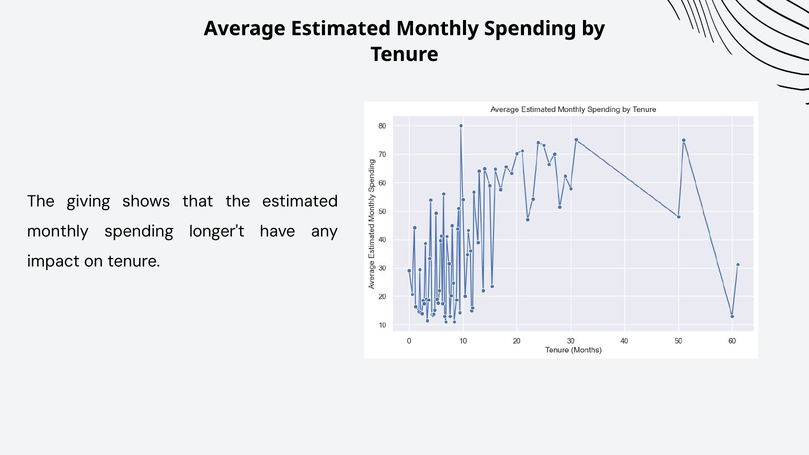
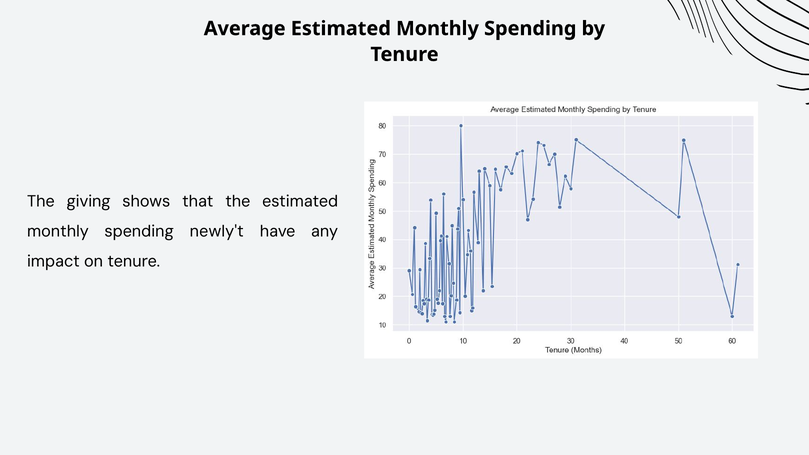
longer't: longer't -> newly't
